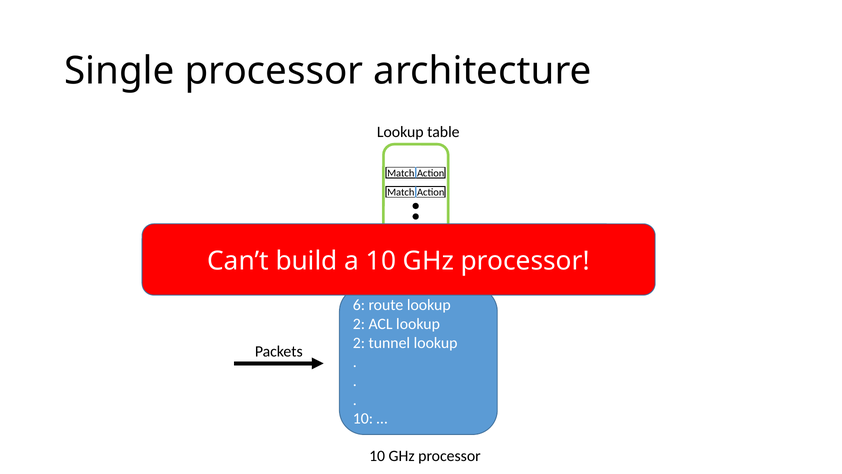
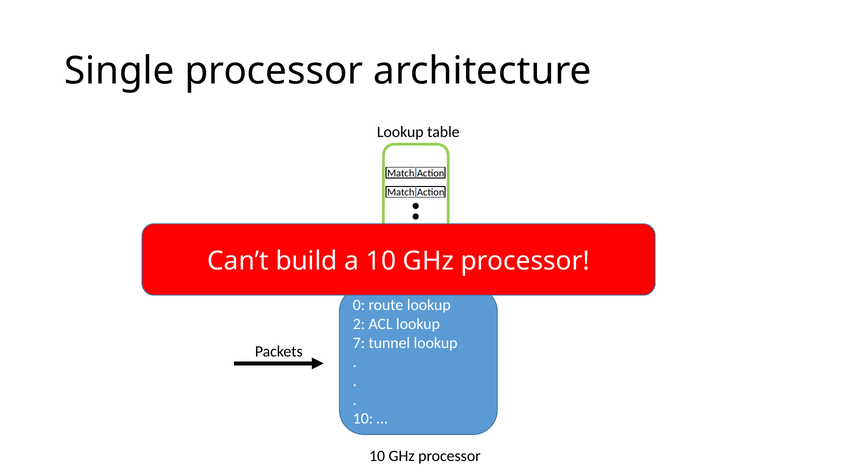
6: 6 -> 0
2 at (359, 343): 2 -> 7
